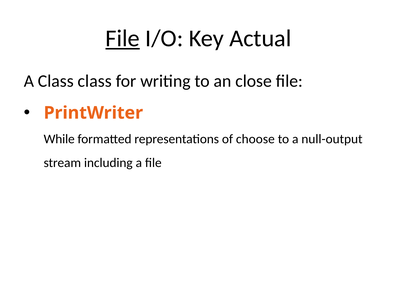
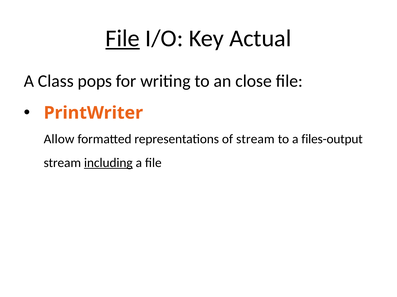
Class class: class -> pops
While: While -> Allow
of choose: choose -> stream
null-output: null-output -> files-output
including underline: none -> present
